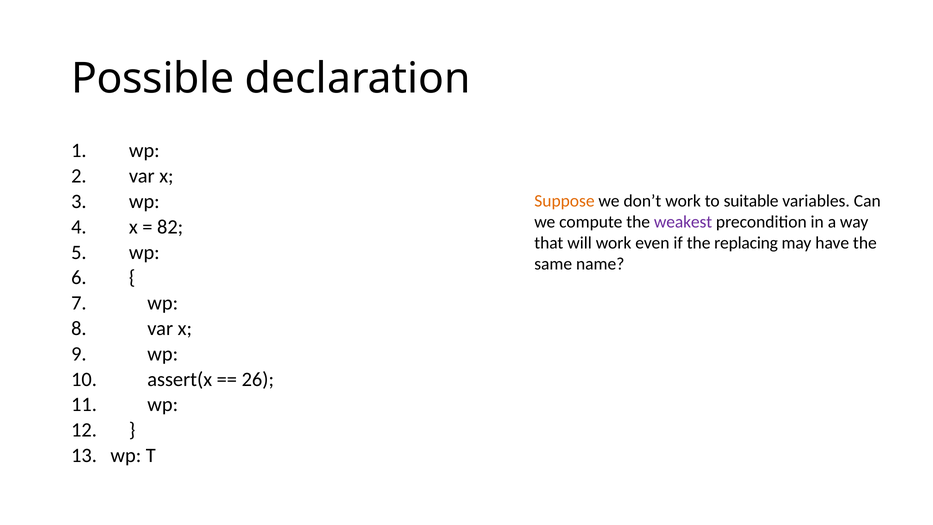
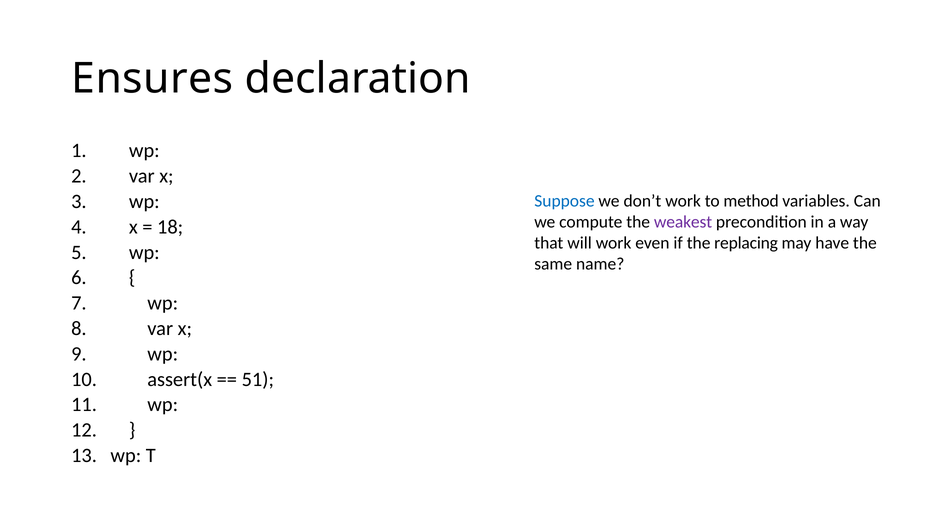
Possible: Possible -> Ensures
Suppose colour: orange -> blue
suitable: suitable -> method
82: 82 -> 18
26: 26 -> 51
